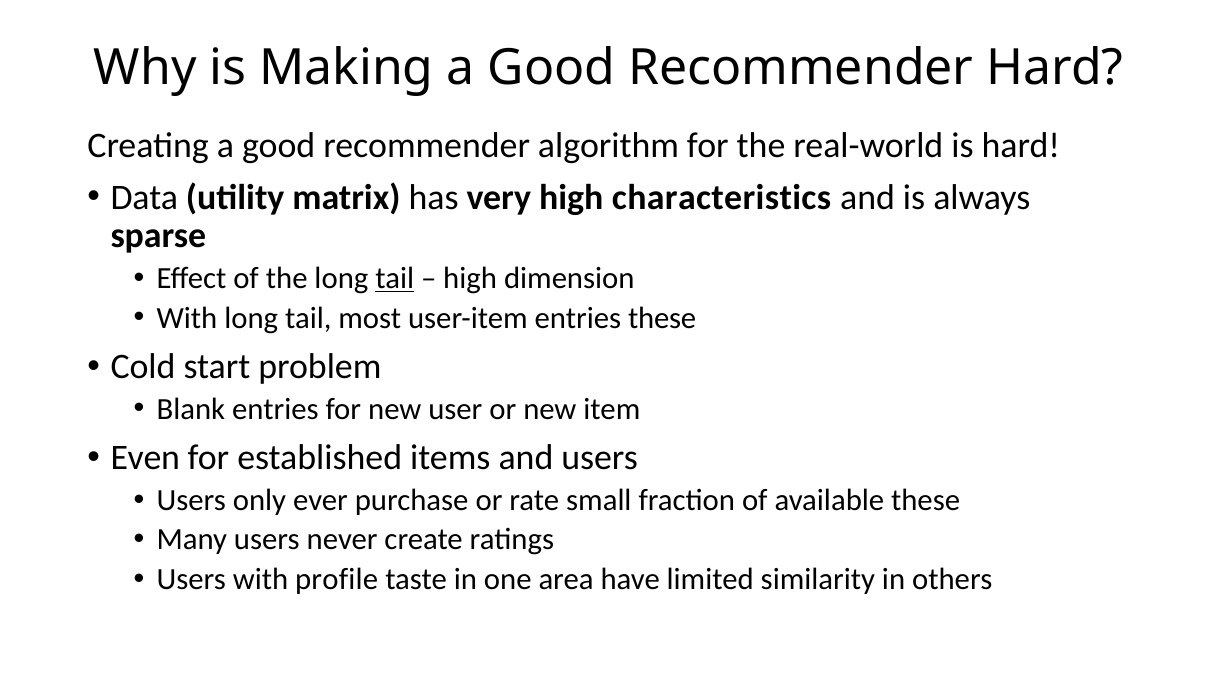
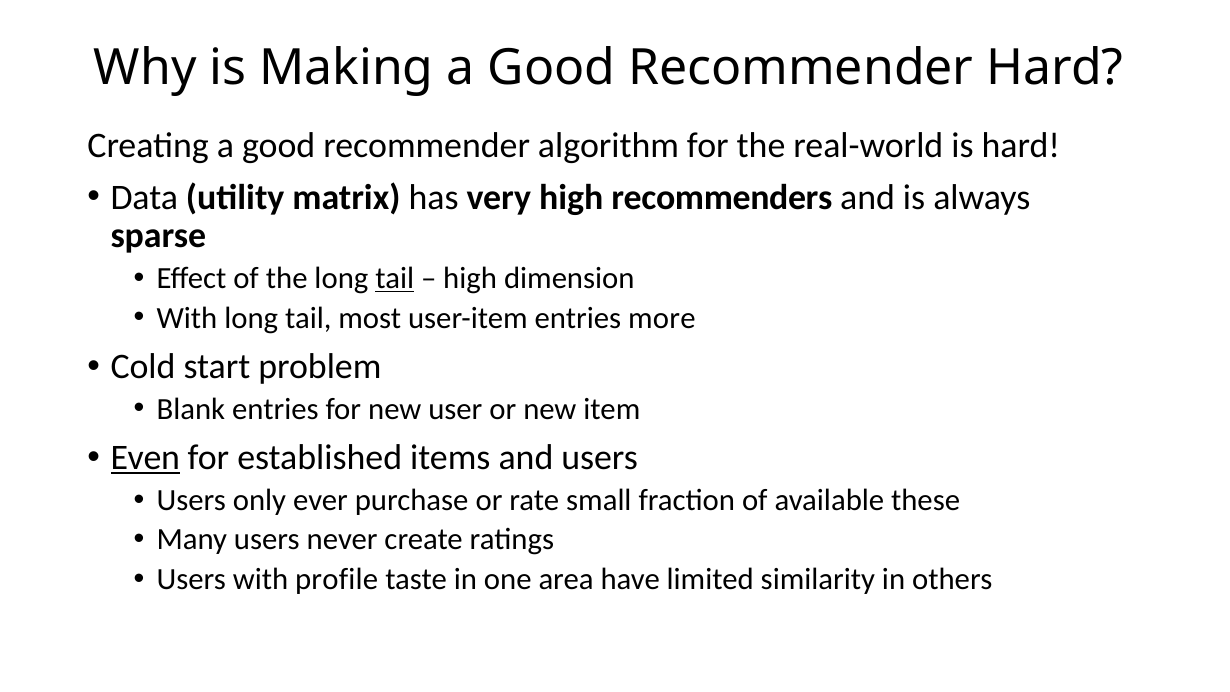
characteristics: characteristics -> recommenders
entries these: these -> more
Even underline: none -> present
